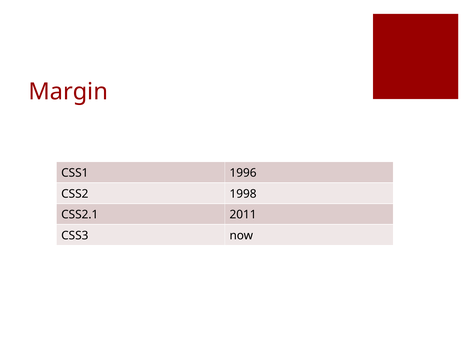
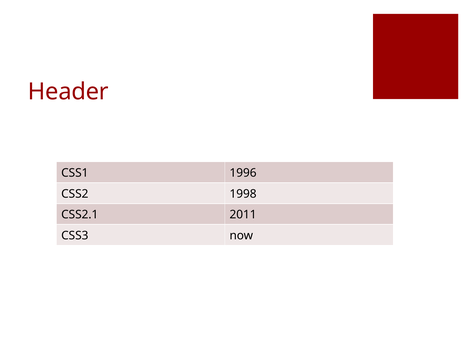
Margin: Margin -> Header
